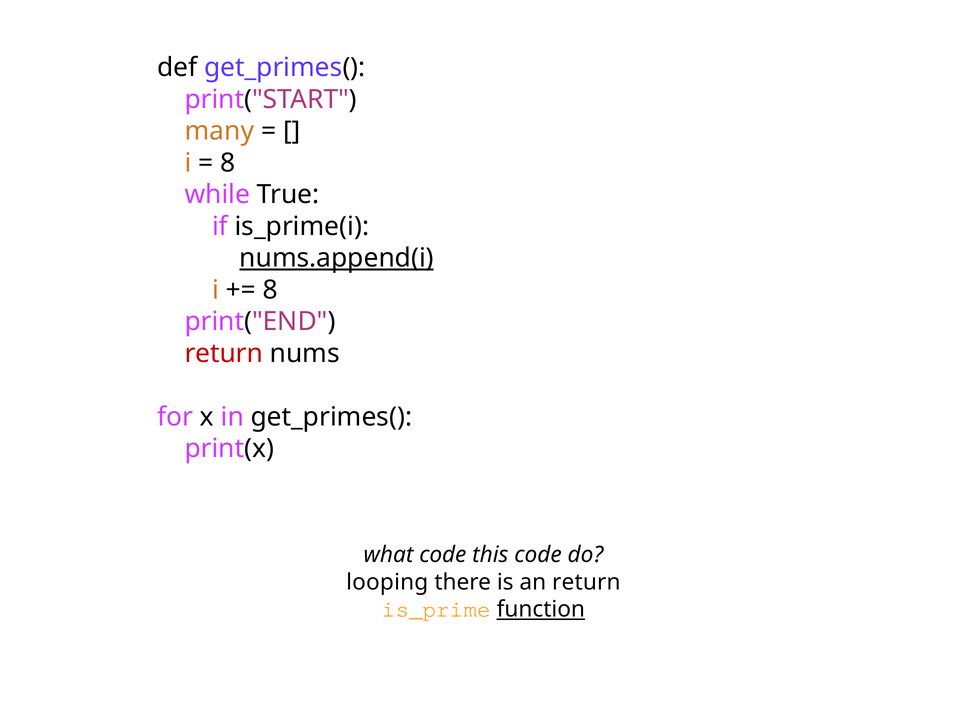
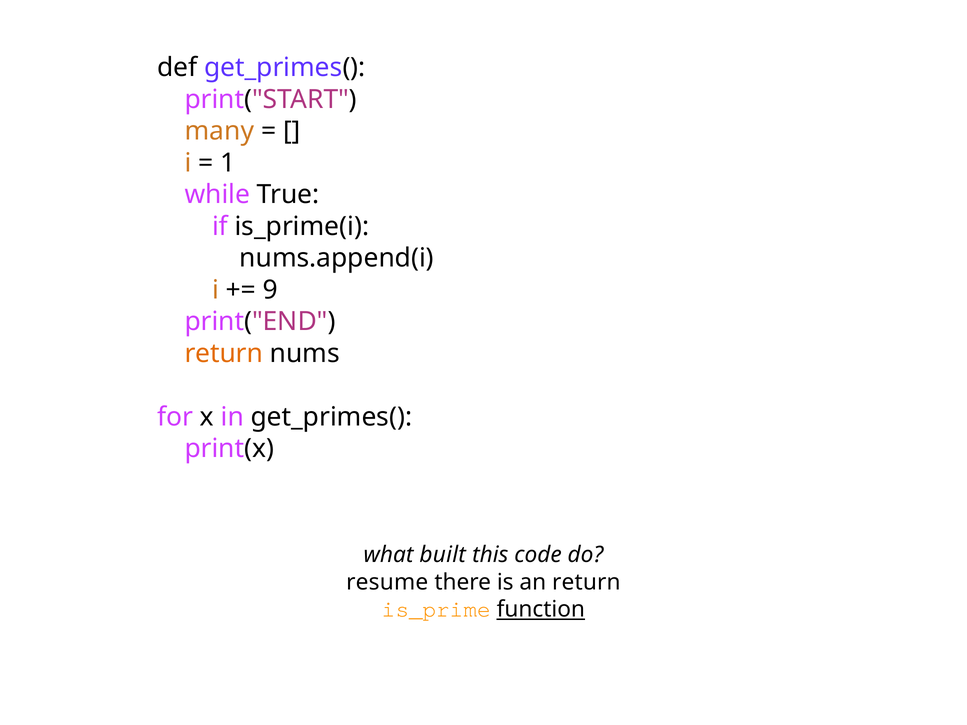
8 at (228, 163): 8 -> 1
nums.append(i underline: present -> none
8 at (270, 290): 8 -> 9
return at (224, 353) colour: red -> orange
what code: code -> built
looping: looping -> resume
